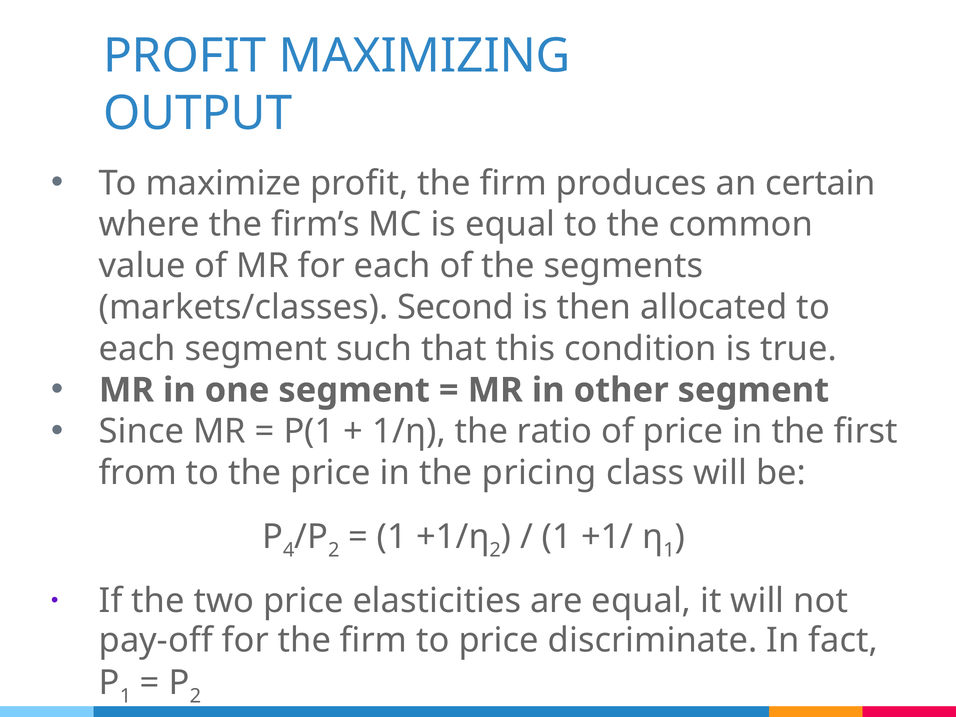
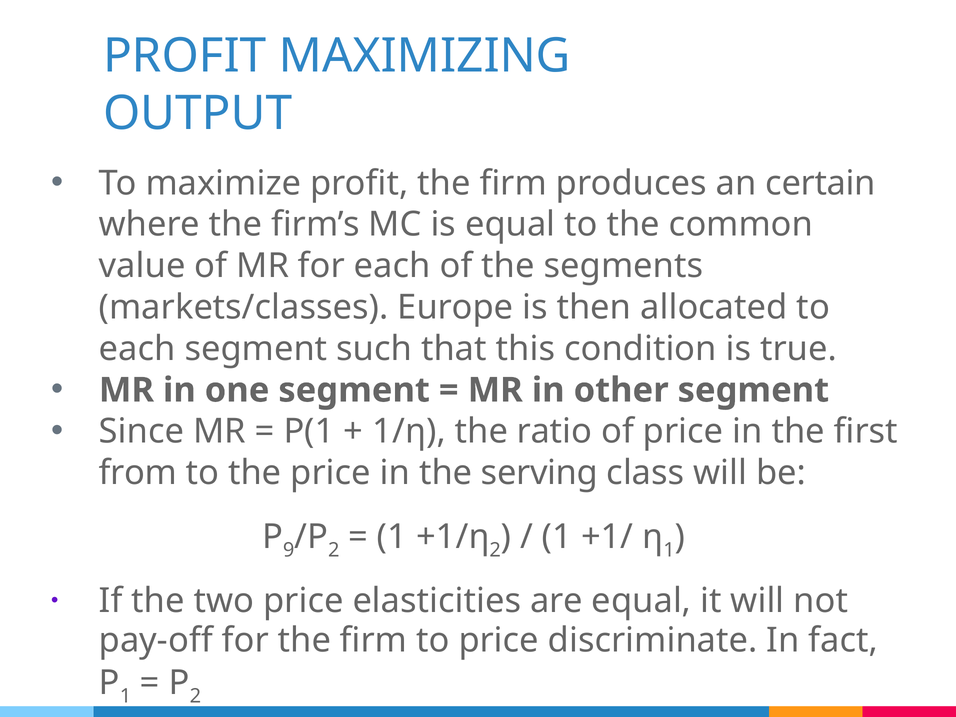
Second: Second -> Europe
pricing: pricing -> serving
4: 4 -> 9
